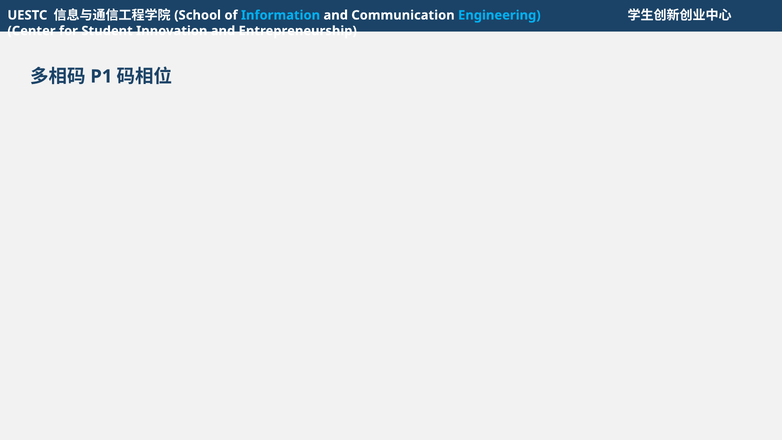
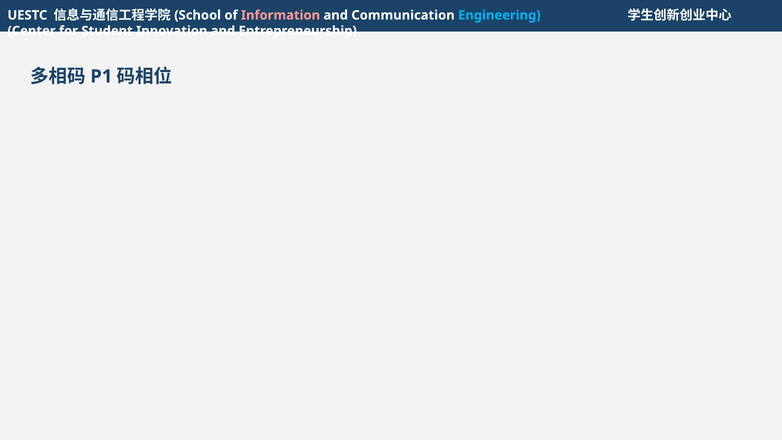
Information colour: light blue -> pink
